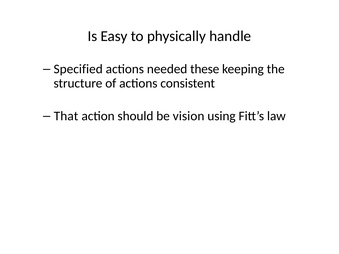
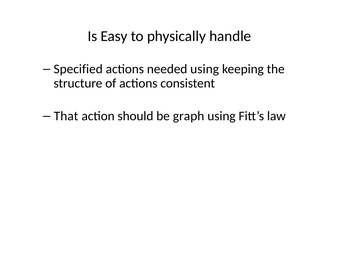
needed these: these -> using
vision: vision -> graph
